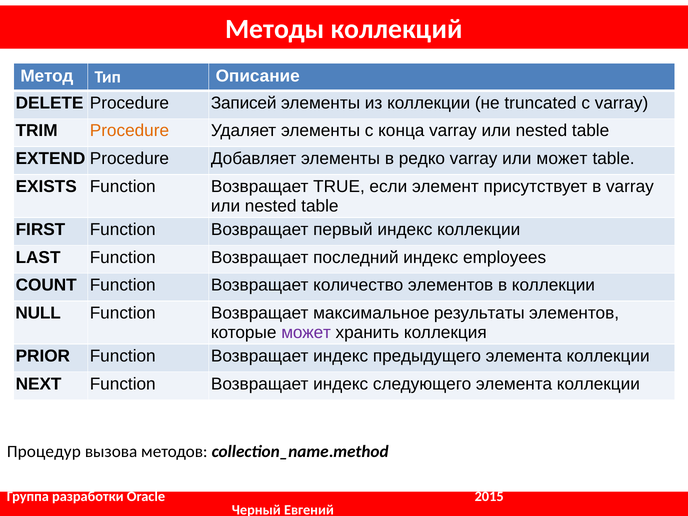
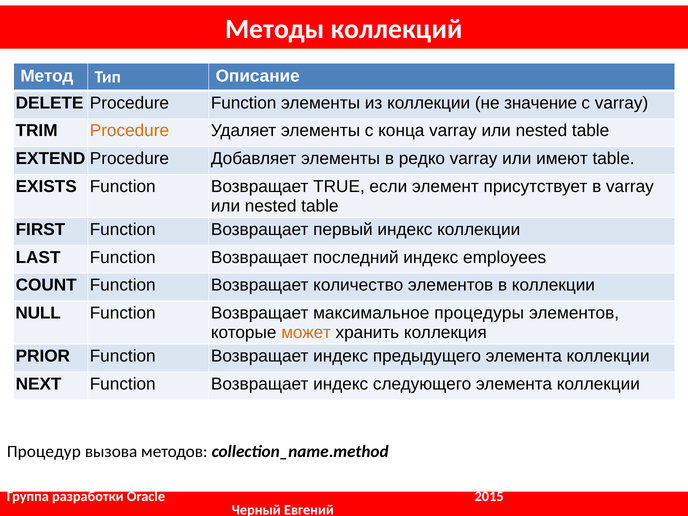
Procedure Записей: Записей -> Function
truncated: truncated -> значение
или может: может -> имеют
результаты: результаты -> процедуры
может at (306, 332) colour: purple -> orange
